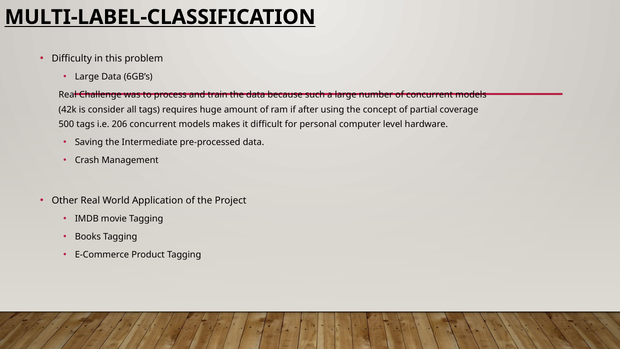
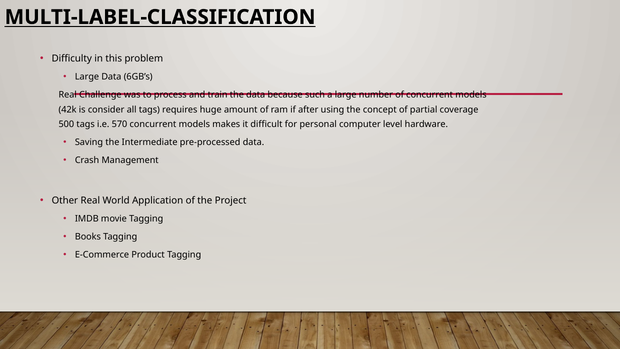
206: 206 -> 570
